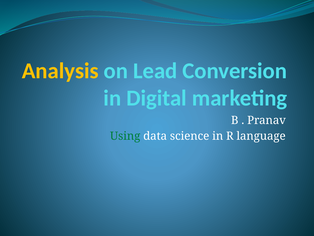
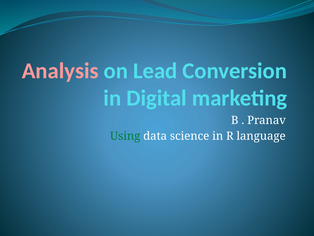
Analysis colour: yellow -> pink
